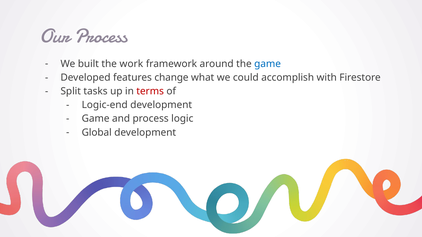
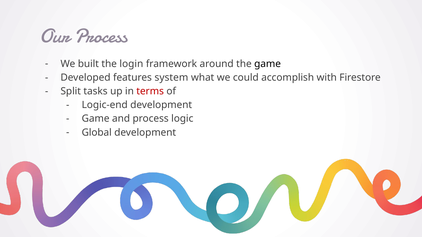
work: work -> login
game at (268, 64) colour: blue -> black
change: change -> system
